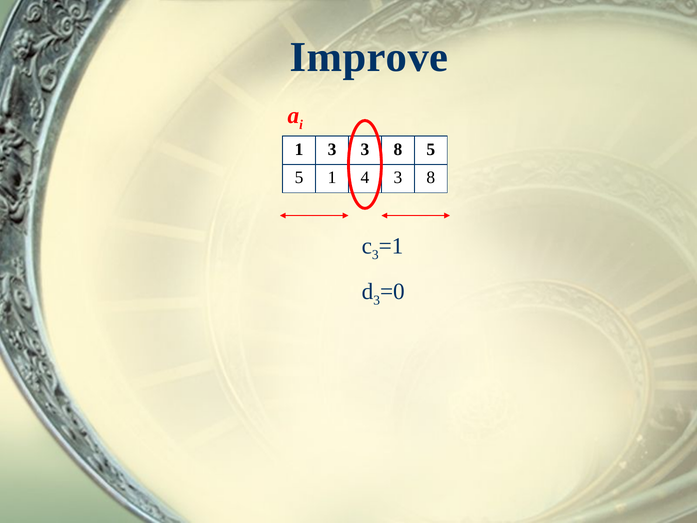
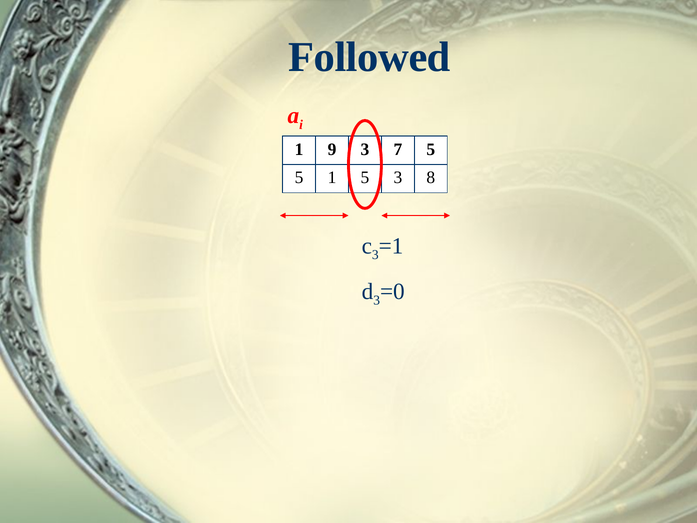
Improve: Improve -> Followed
1 3: 3 -> 9
8 at (398, 149): 8 -> 7
1 4: 4 -> 5
